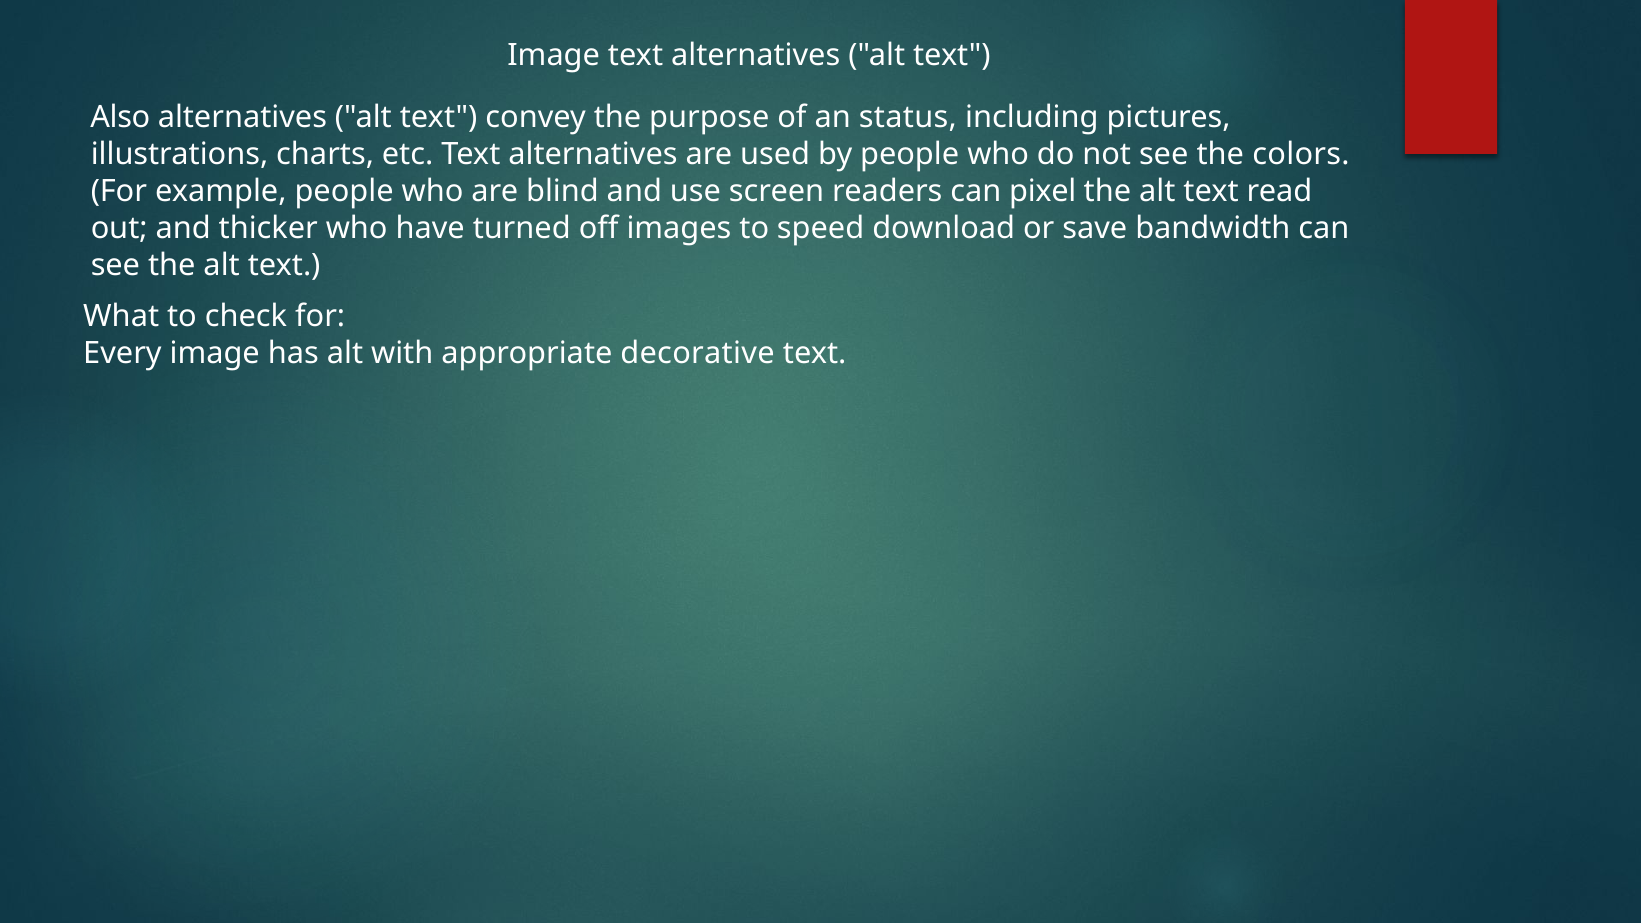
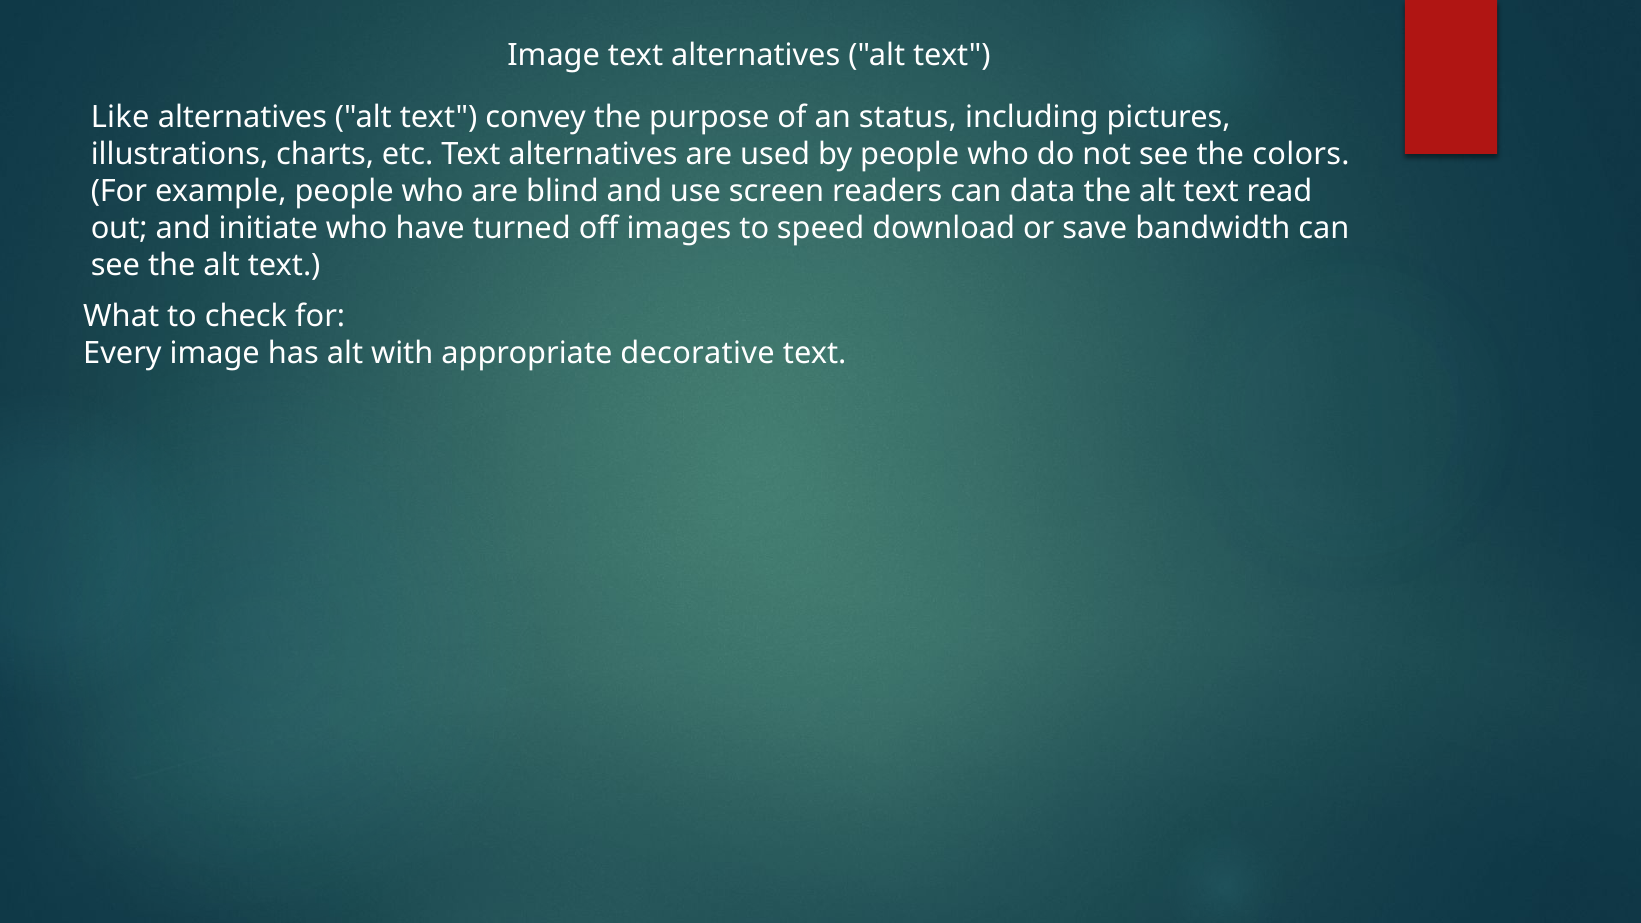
Also: Also -> Like
pixel: pixel -> data
thicker: thicker -> initiate
